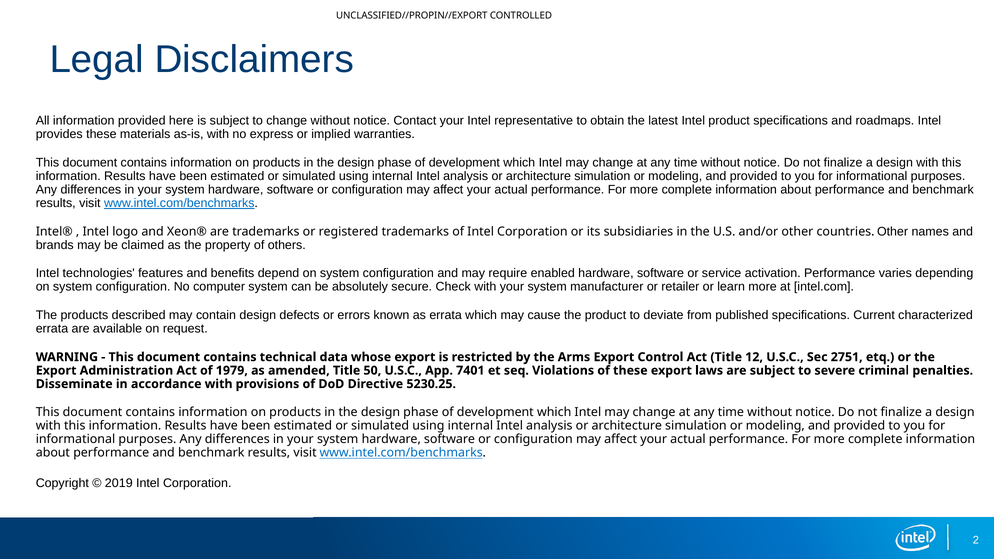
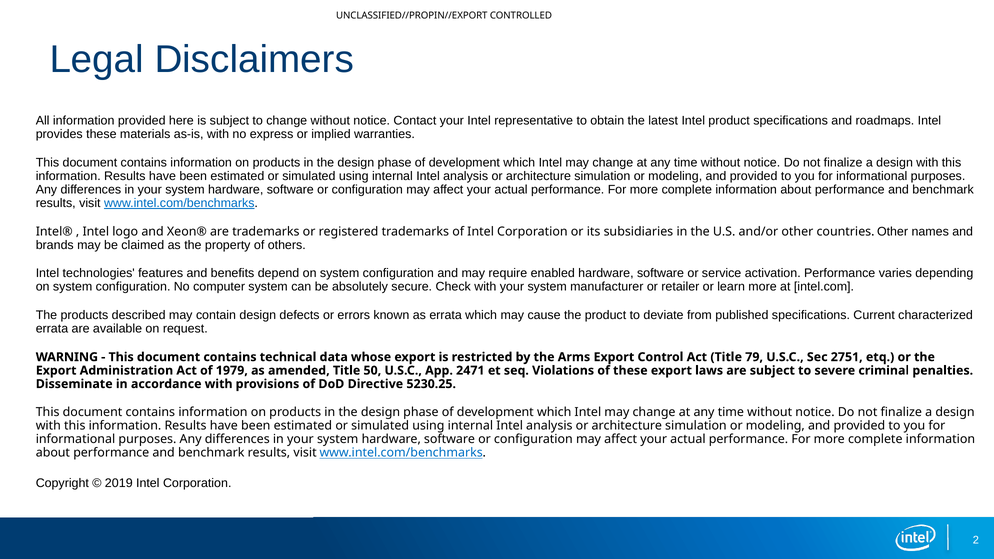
12: 12 -> 79
7401: 7401 -> 2471
